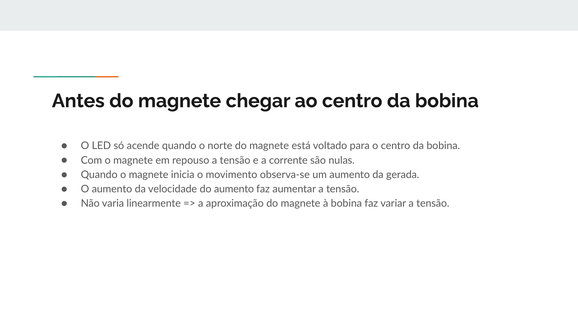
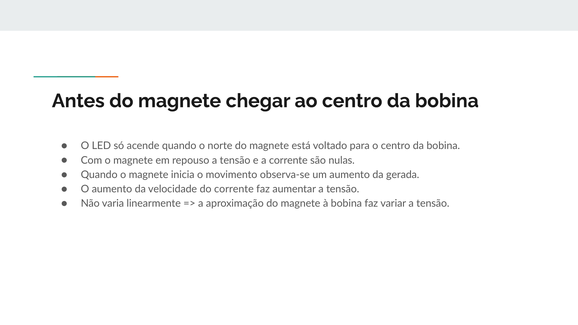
do aumento: aumento -> corrente
